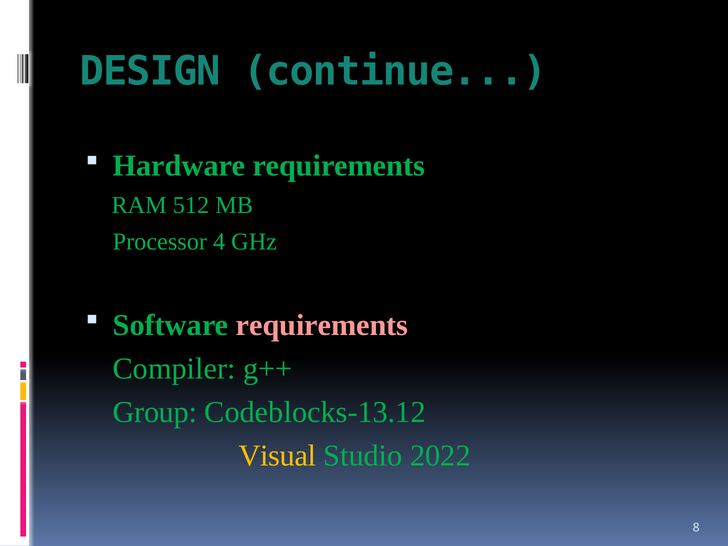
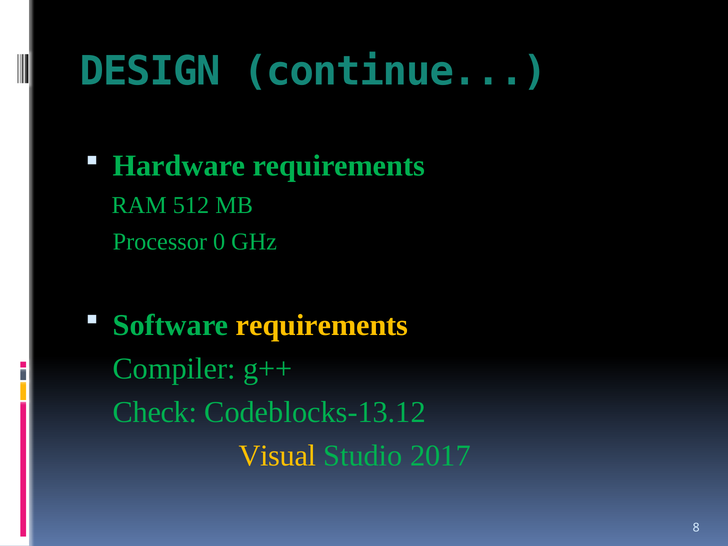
4: 4 -> 0
requirements at (322, 325) colour: pink -> yellow
Group: Group -> Check
2022: 2022 -> 2017
